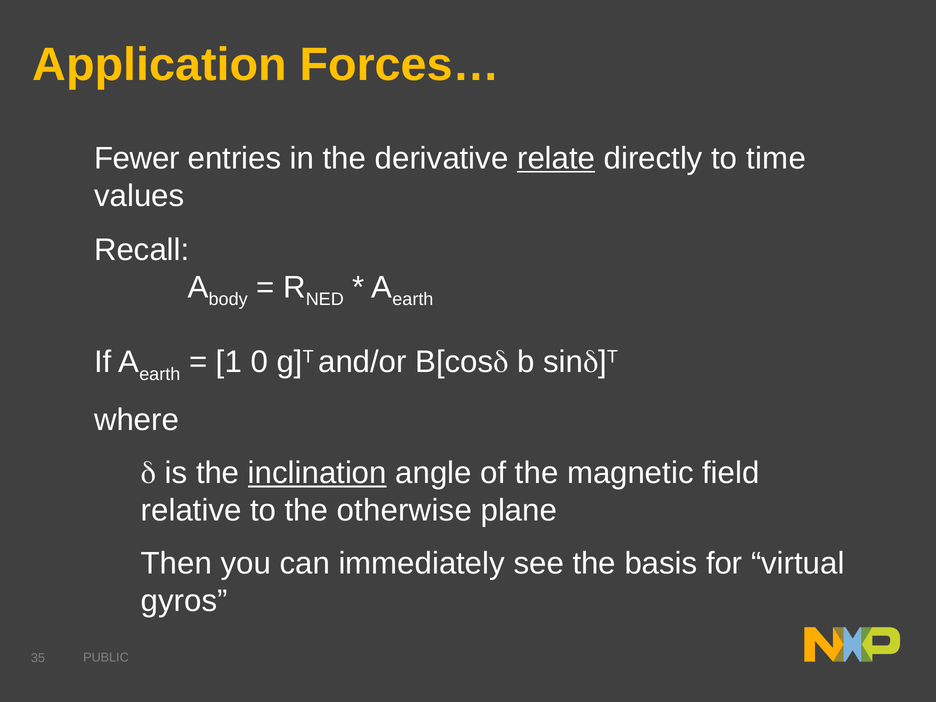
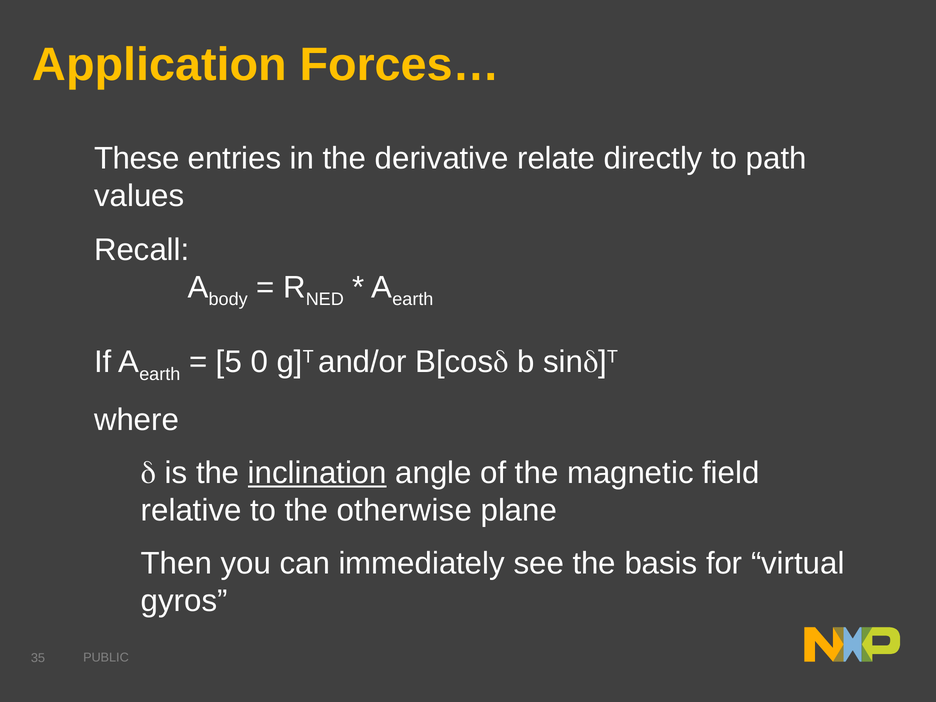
Fewer: Fewer -> These
relate underline: present -> none
time: time -> path
1: 1 -> 5
